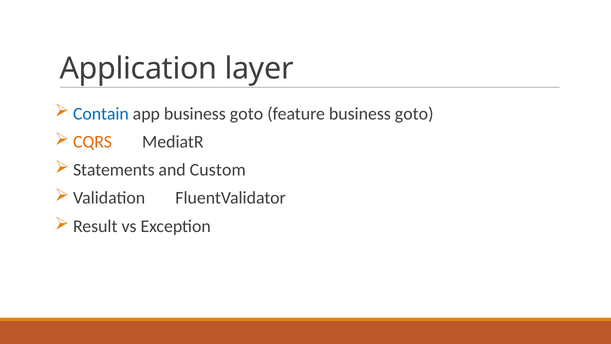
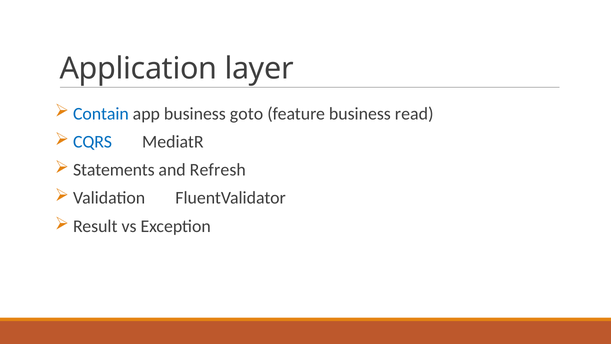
feature business goto: goto -> read
CQRS colour: orange -> blue
Custom: Custom -> Refresh
